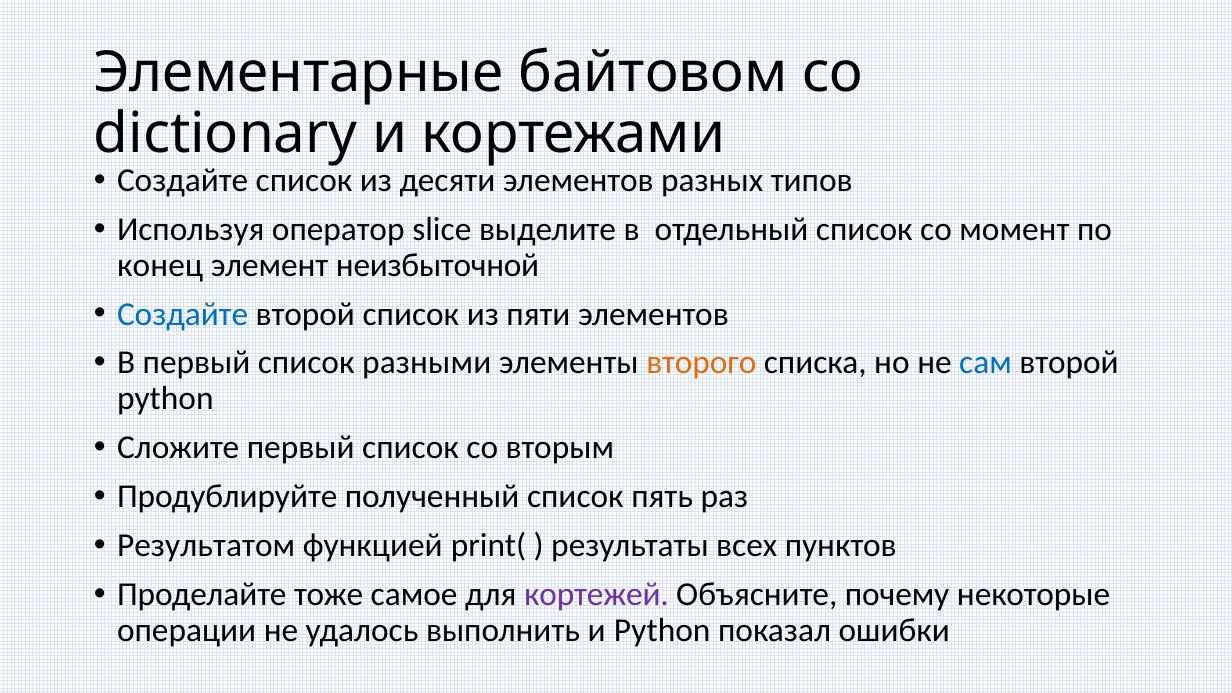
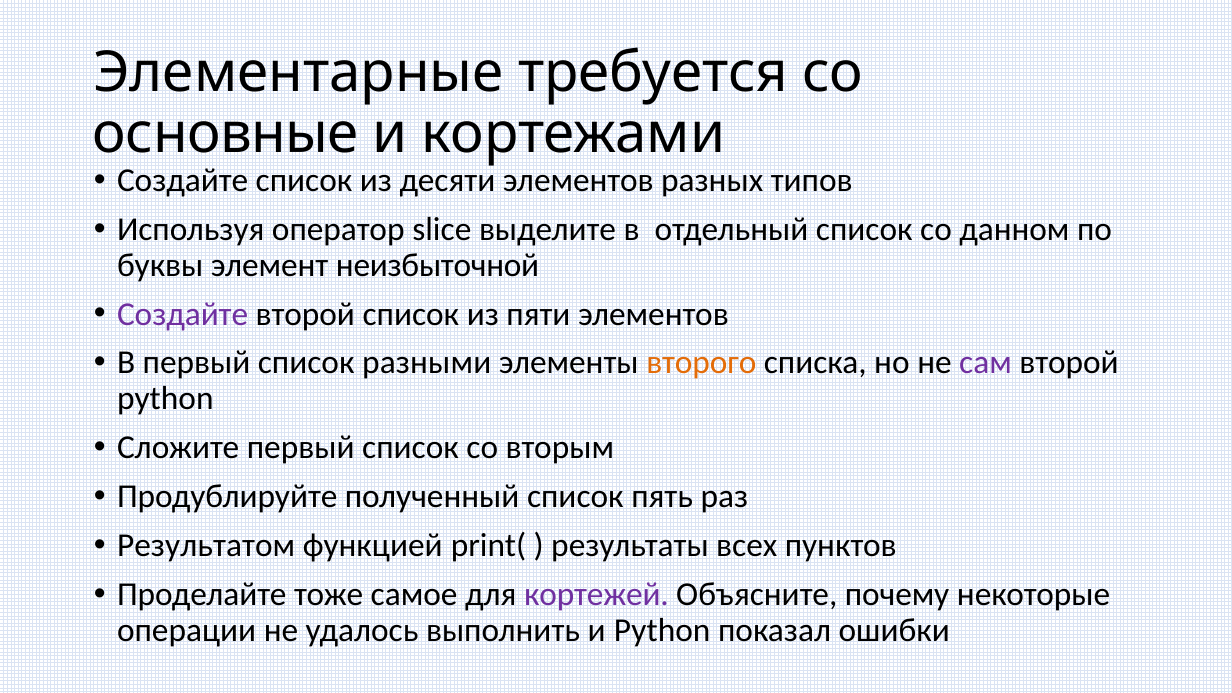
байтовом: байтовом -> требуется
dictionary: dictionary -> основные
момент: момент -> данном
конец: конец -> буквы
Создайте at (183, 314) colour: blue -> purple
сам colour: blue -> purple
